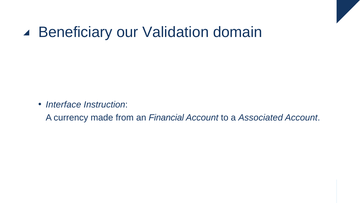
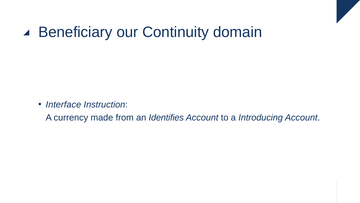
Validation: Validation -> Continuity
Financial: Financial -> Identifies
Associated: Associated -> Introducing
